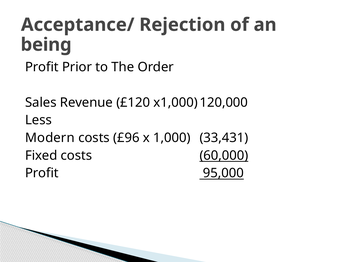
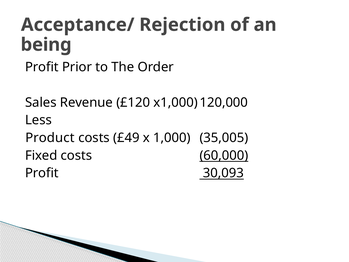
Modern: Modern -> Product
£96: £96 -> £49
33,431: 33,431 -> 35,005
95,000: 95,000 -> 30,093
